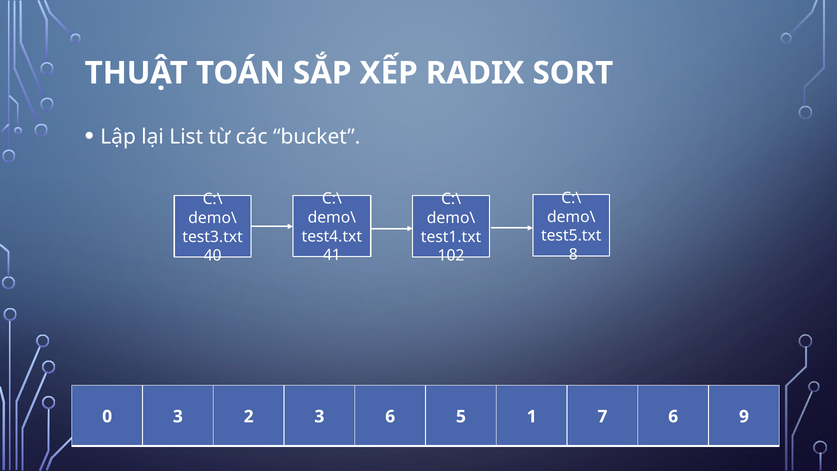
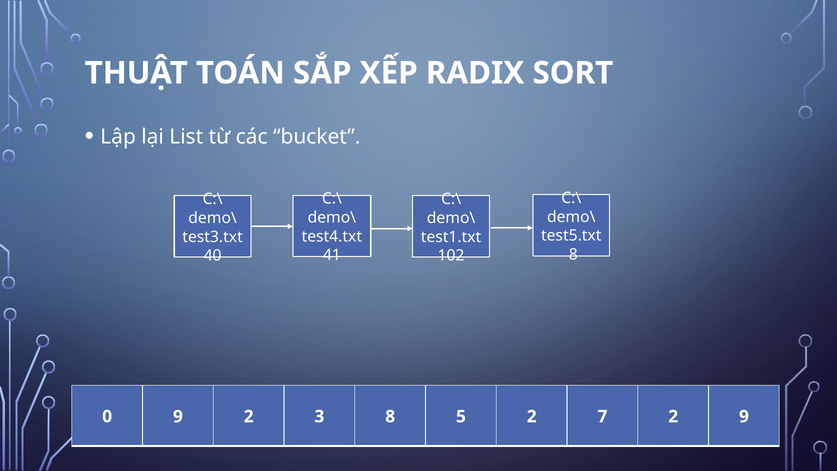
0 3: 3 -> 9
3 6: 6 -> 8
5 1: 1 -> 2
7 6: 6 -> 2
